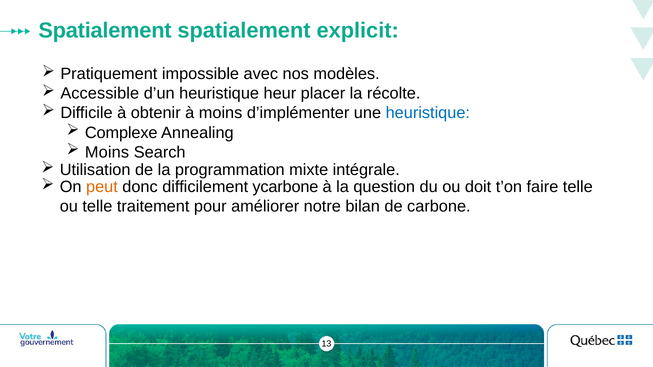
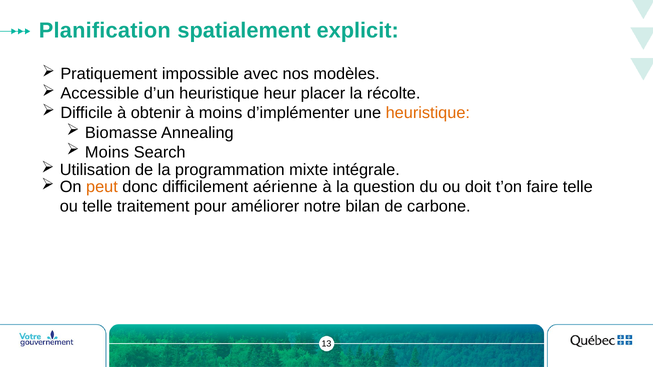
Spatialement at (105, 31): Spatialement -> Planification
heuristique at (428, 113) colour: blue -> orange
Complexe: Complexe -> Biomasse
ycarbone: ycarbone -> aérienne
